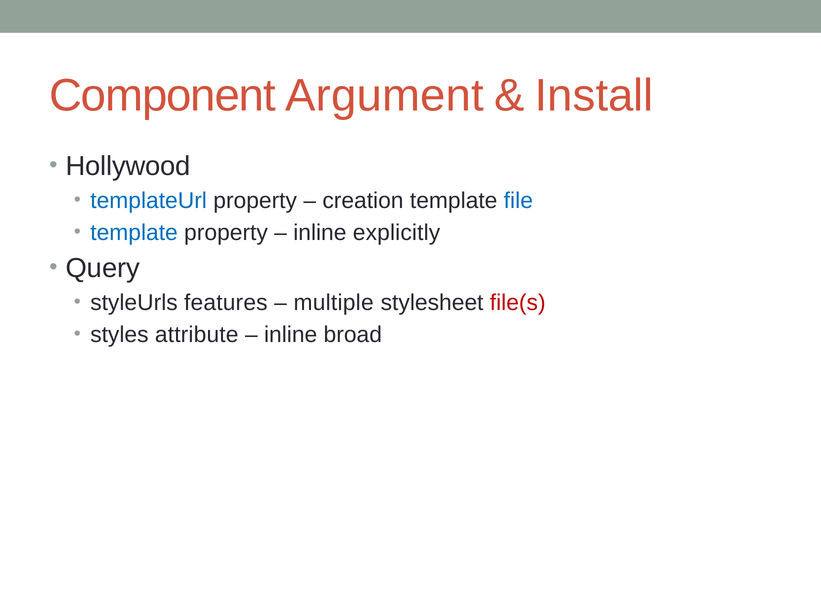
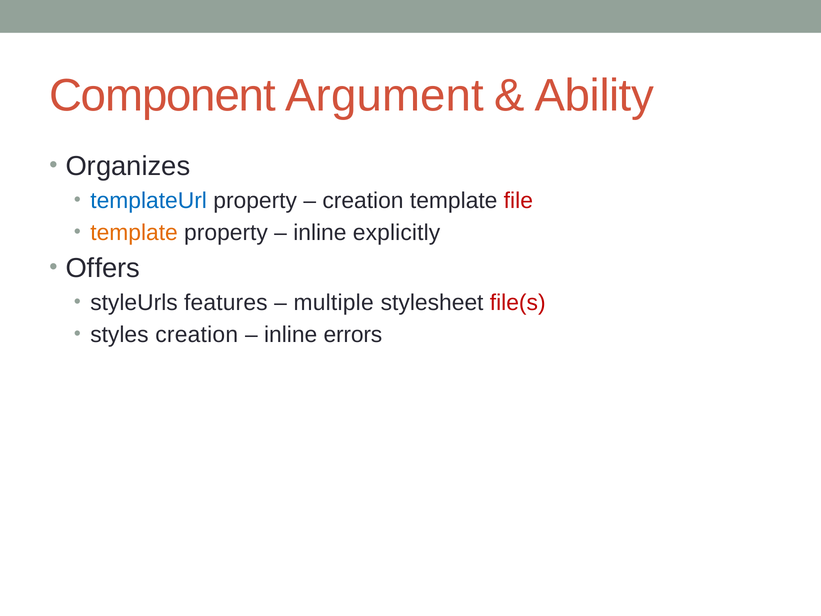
Install: Install -> Ability
Hollywood: Hollywood -> Organizes
file colour: blue -> red
template at (134, 232) colour: blue -> orange
Query: Query -> Offers
styles attribute: attribute -> creation
broad: broad -> errors
